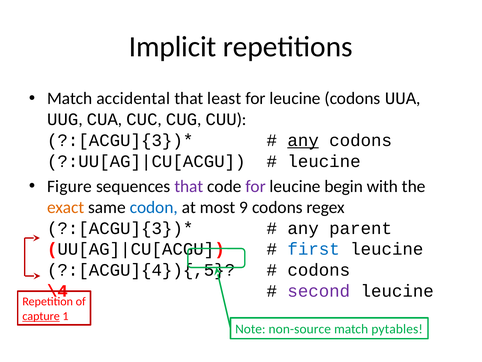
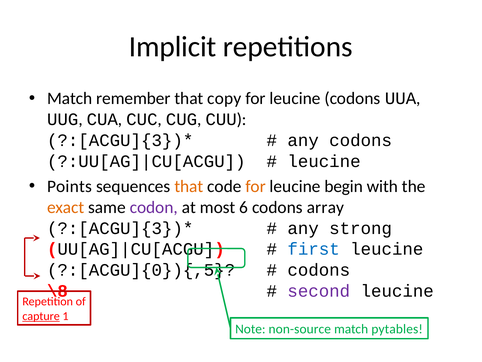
accidental: accidental -> remember
least: least -> copy
any at (303, 140) underline: present -> none
Figure: Figure -> Points
that at (189, 186) colour: purple -> orange
for at (256, 186) colour: purple -> orange
codon colour: blue -> purple
9: 9 -> 6
regex: regex -> array
parent: parent -> strong
?:[ACGU]{4}){,5: ?:[ACGU]{4}){,5 -> ?:[ACGU]{0}){,5
\4: \4 -> \8
